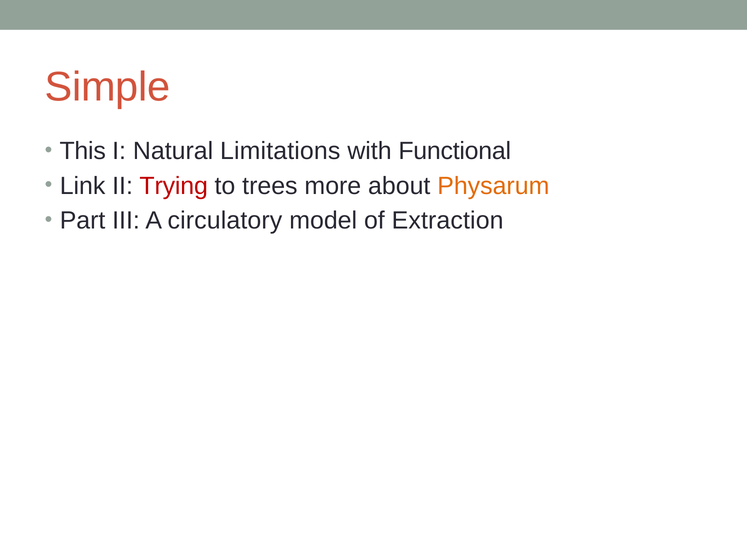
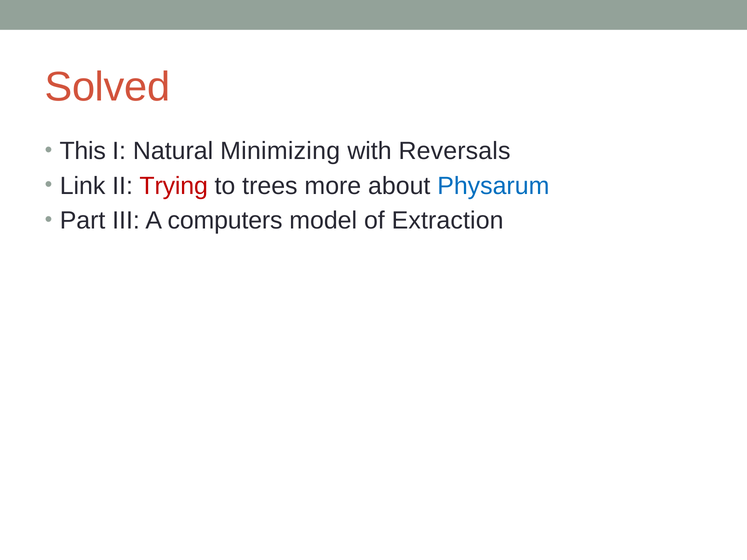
Simple: Simple -> Solved
Limitations: Limitations -> Minimizing
Functional: Functional -> Reversals
Physarum colour: orange -> blue
circulatory: circulatory -> computers
